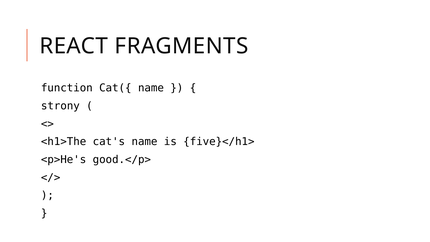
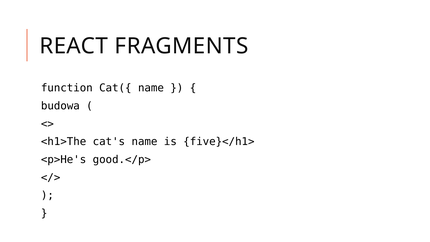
strony: strony -> budowa
